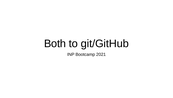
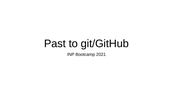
Both: Both -> Past
